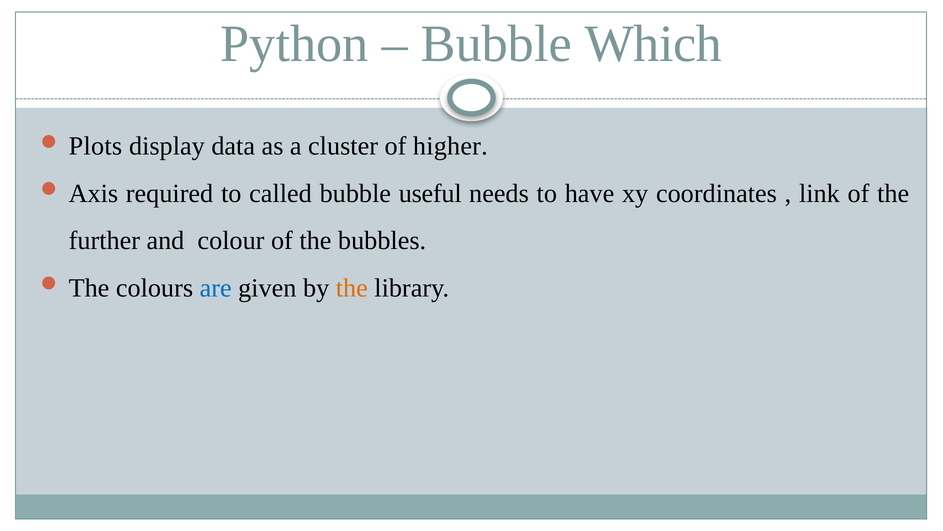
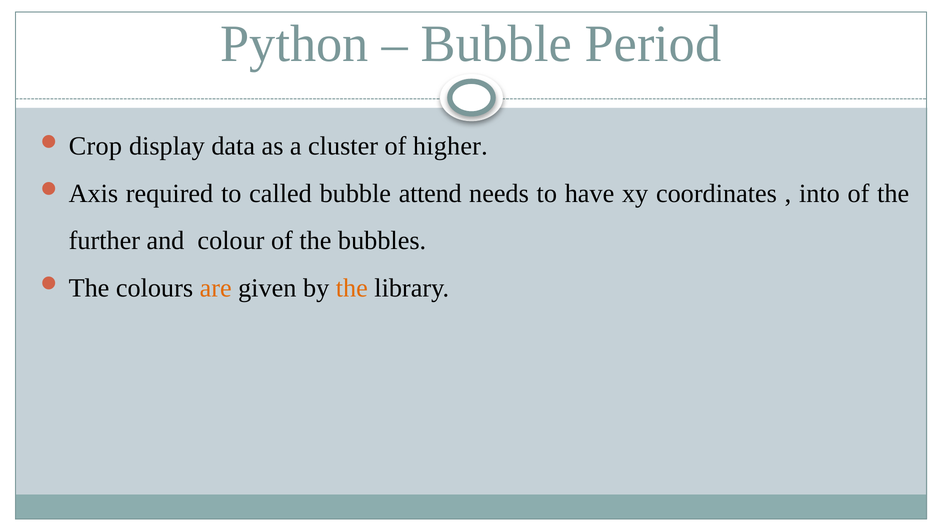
Which: Which -> Period
Plots: Plots -> Crop
useful: useful -> attend
link: link -> into
are colour: blue -> orange
